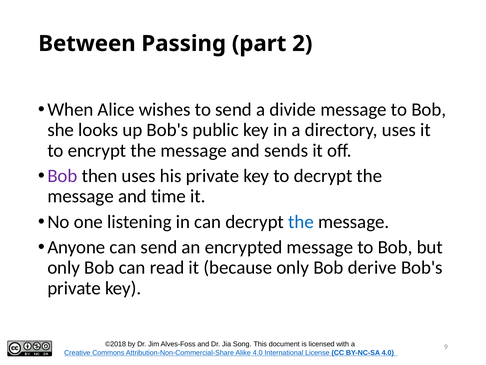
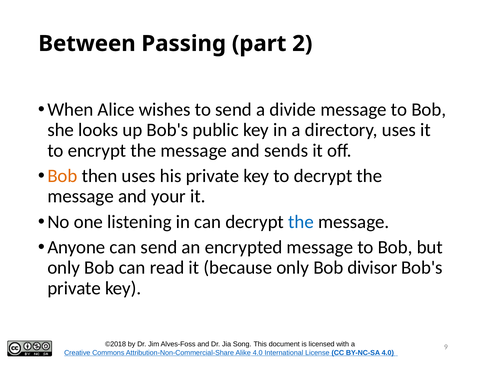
Bob at (62, 176) colour: purple -> orange
time: time -> your
derive: derive -> divisor
